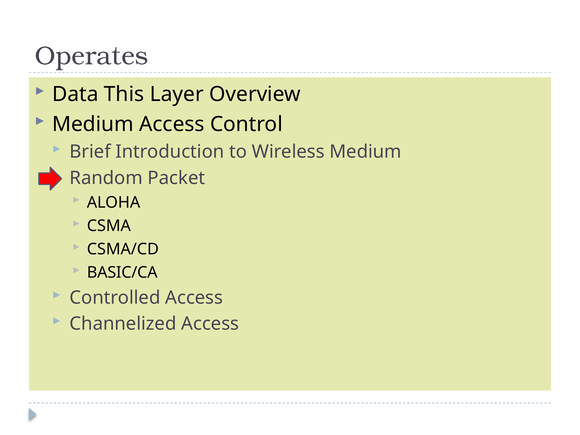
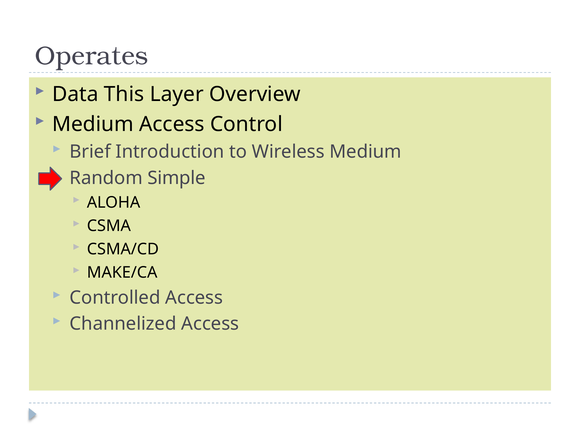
Packet: Packet -> Simple
BASIC/CA: BASIC/CA -> MAKE/CA
